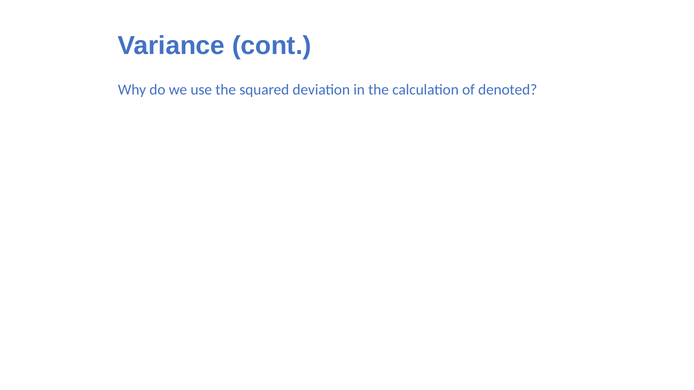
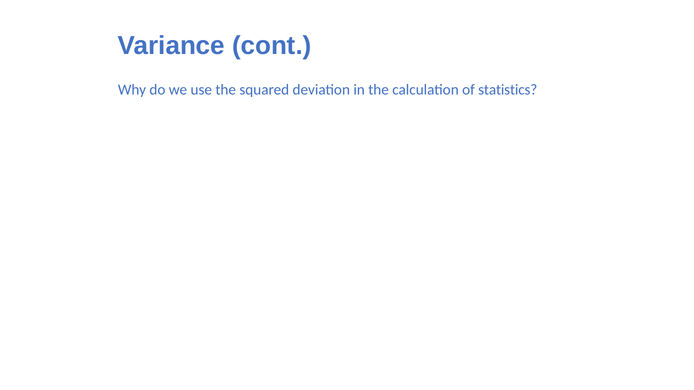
denoted: denoted -> statistics
